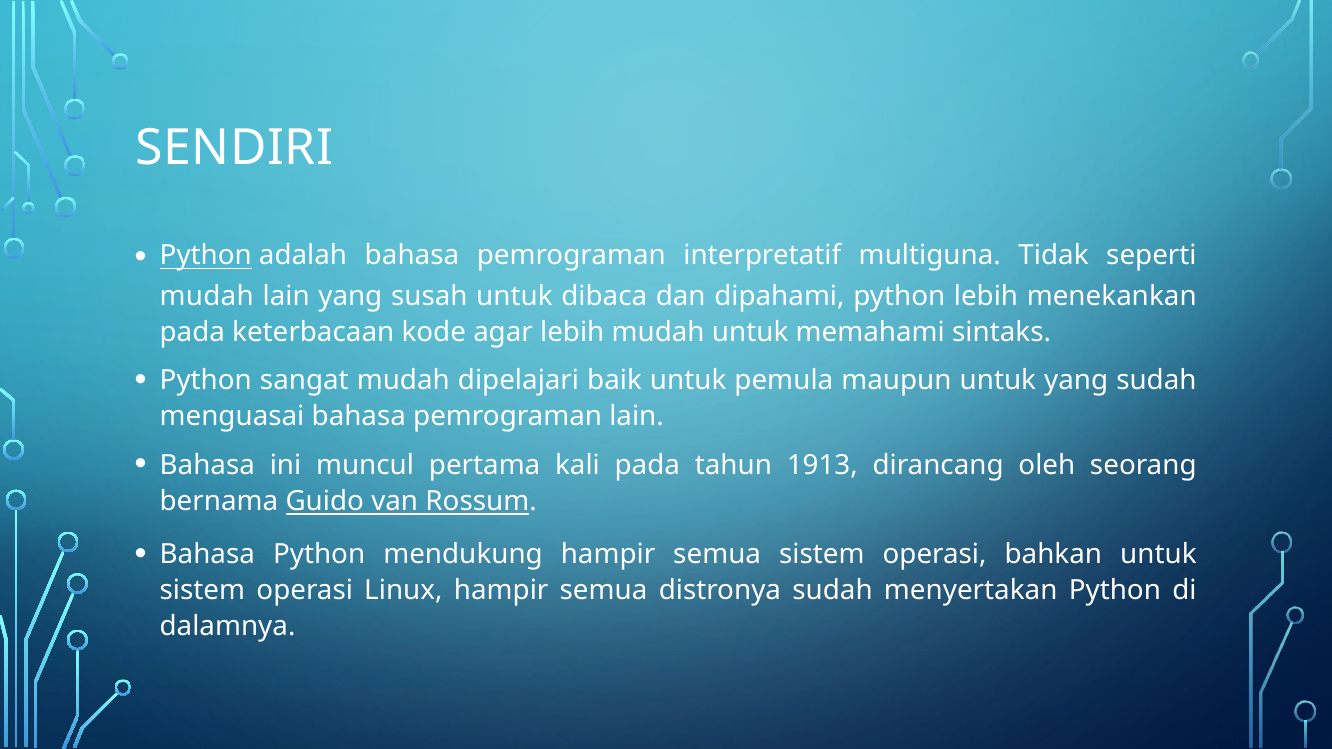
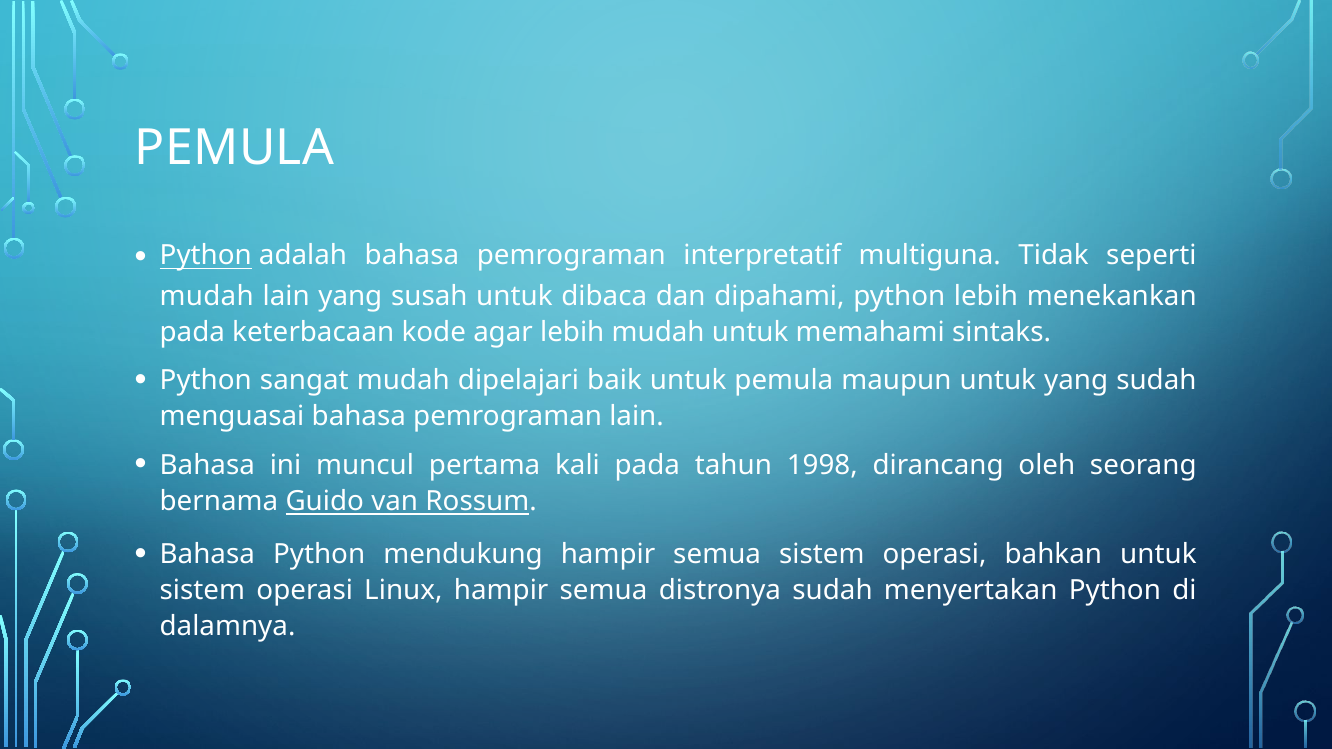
SENDIRI at (234, 148): SENDIRI -> PEMULA
1913: 1913 -> 1998
